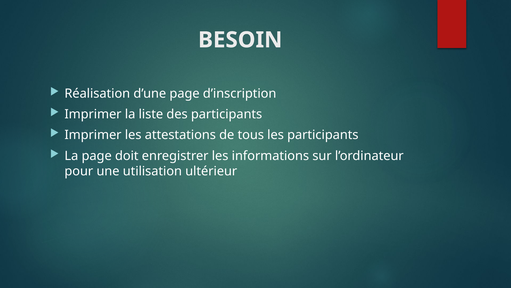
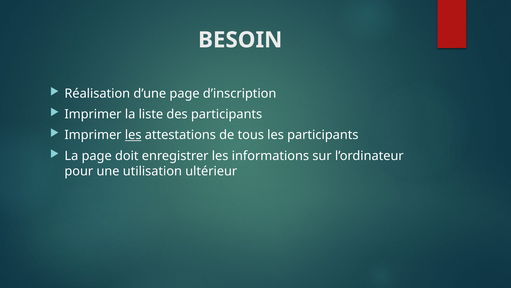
les at (133, 135) underline: none -> present
